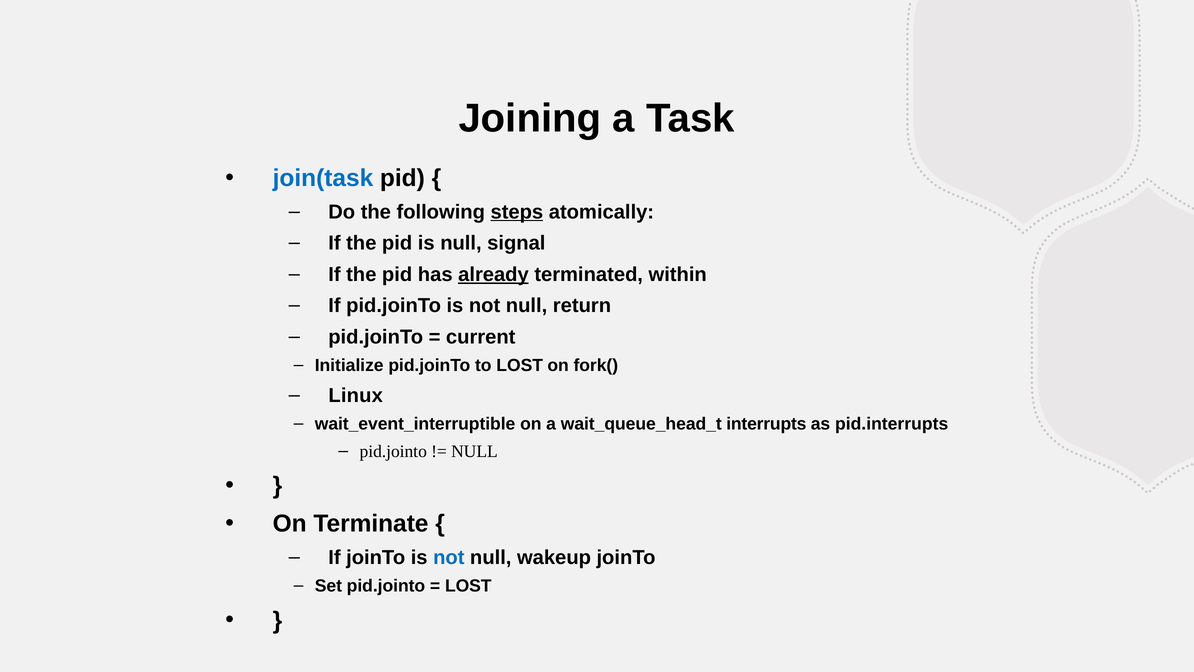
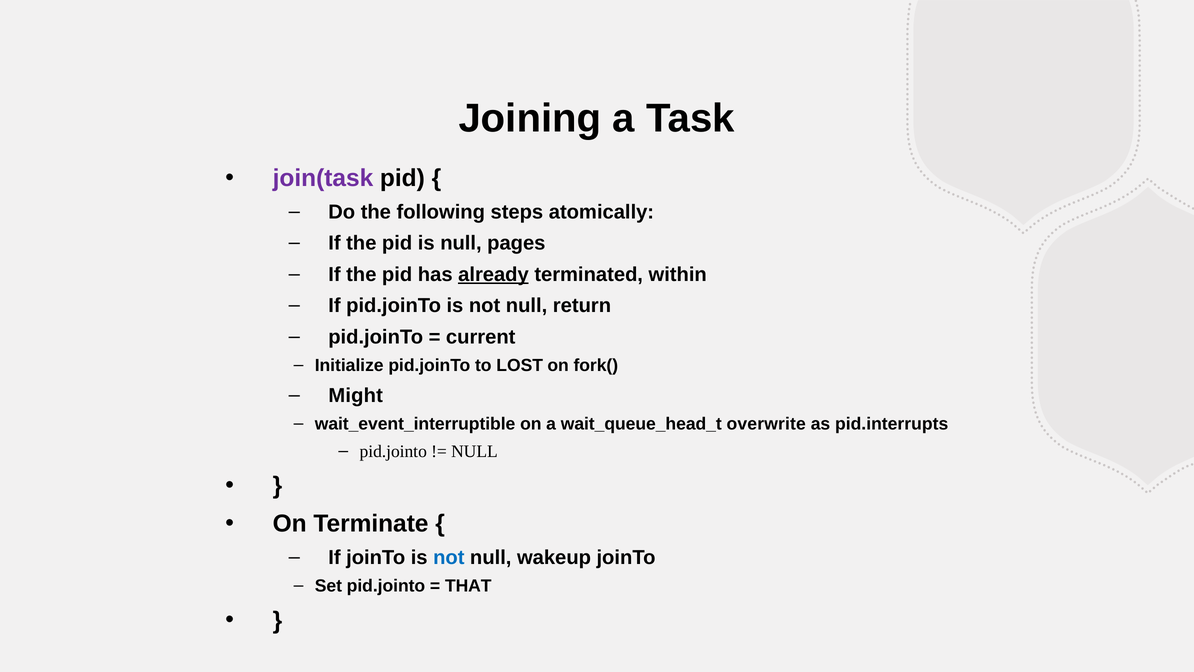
join(task colour: blue -> purple
steps underline: present -> none
signal: signal -> pages
Linux: Linux -> Might
interrupts: interrupts -> overwrite
LOST at (468, 586): LOST -> THAT
